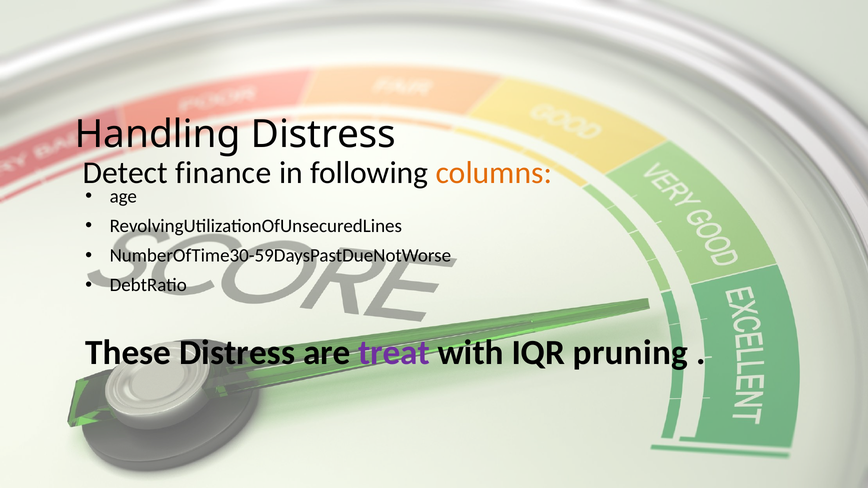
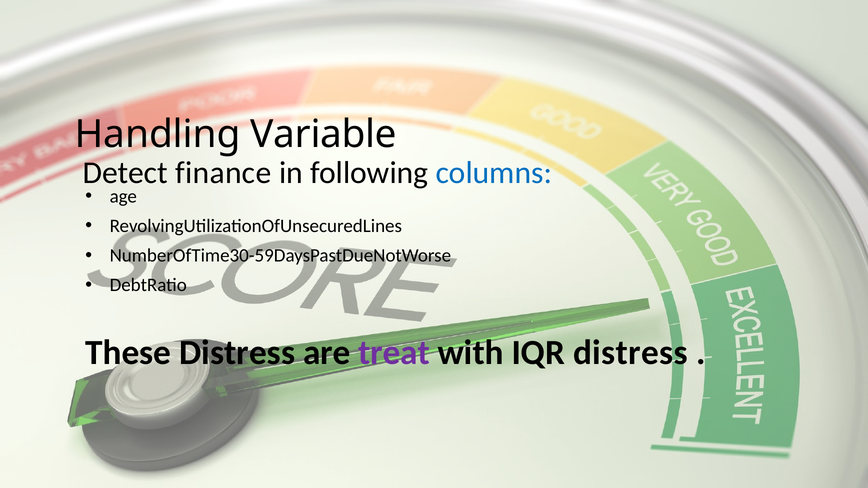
Handling Distress: Distress -> Variable
columns colour: orange -> blue
IQR pruning: pruning -> distress
